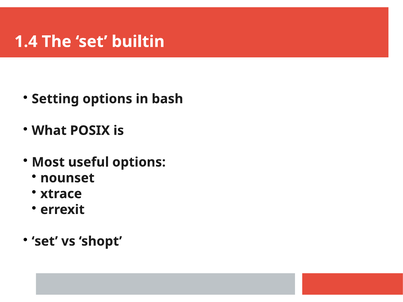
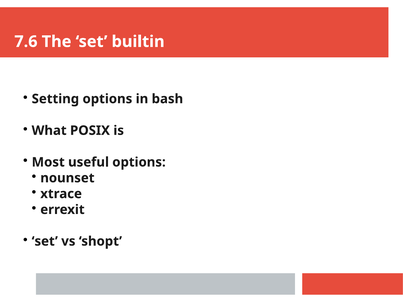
1.4: 1.4 -> 7.6
